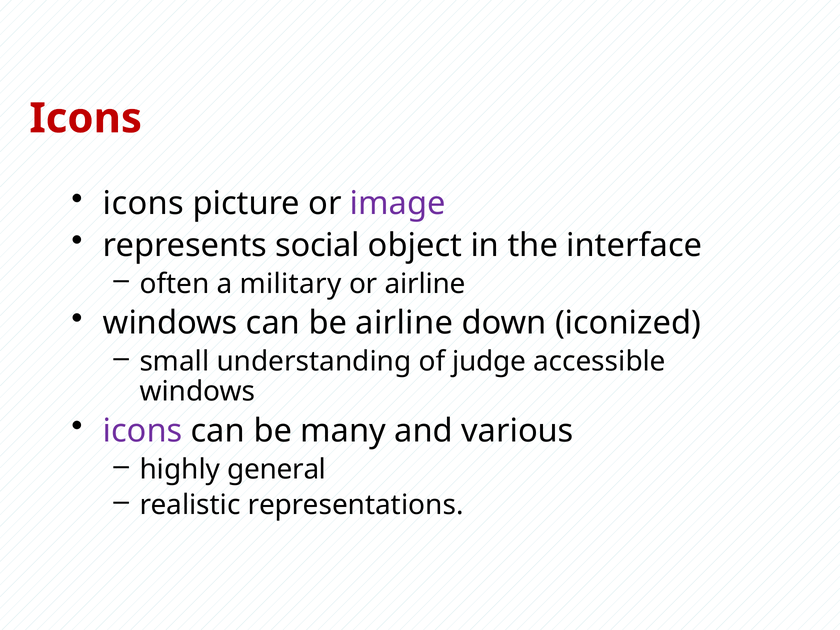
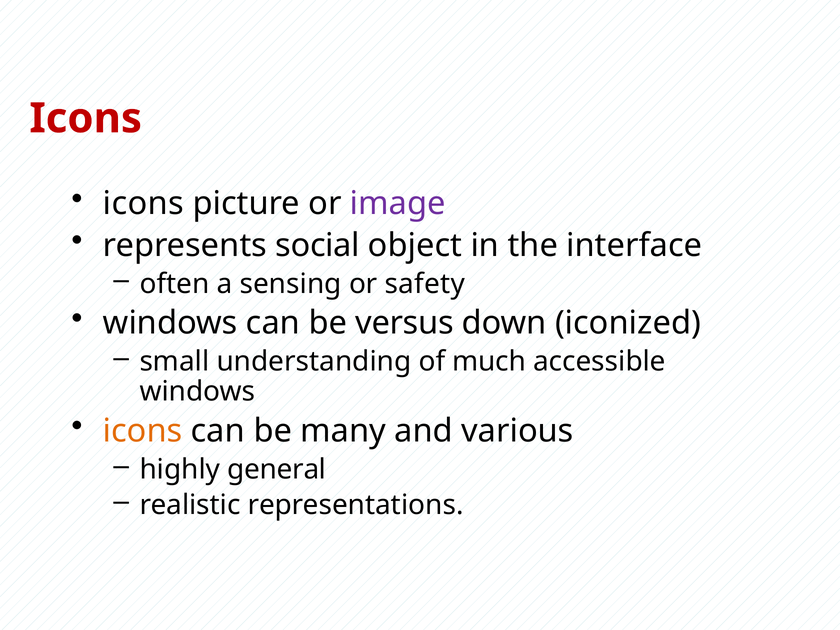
military: military -> sensing
or airline: airline -> safety
be airline: airline -> versus
judge: judge -> much
icons at (143, 431) colour: purple -> orange
